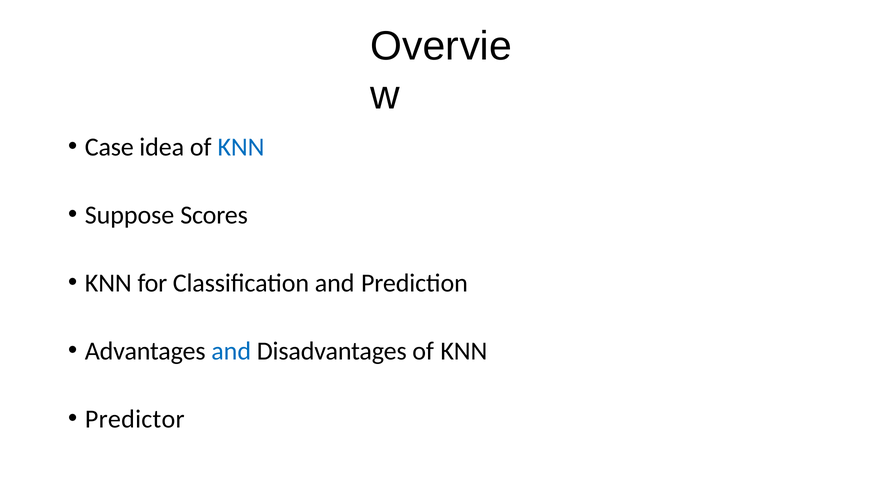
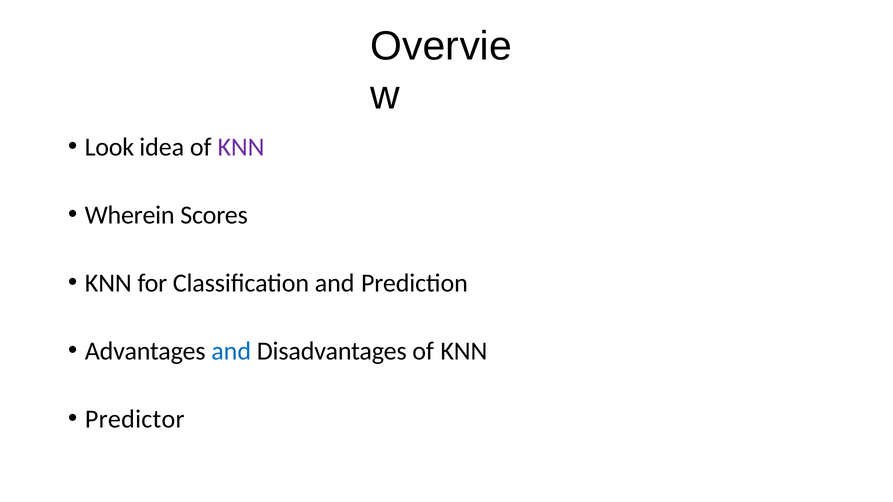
Case: Case -> Look
KNN at (241, 147) colour: blue -> purple
Suppose: Suppose -> Wherein
